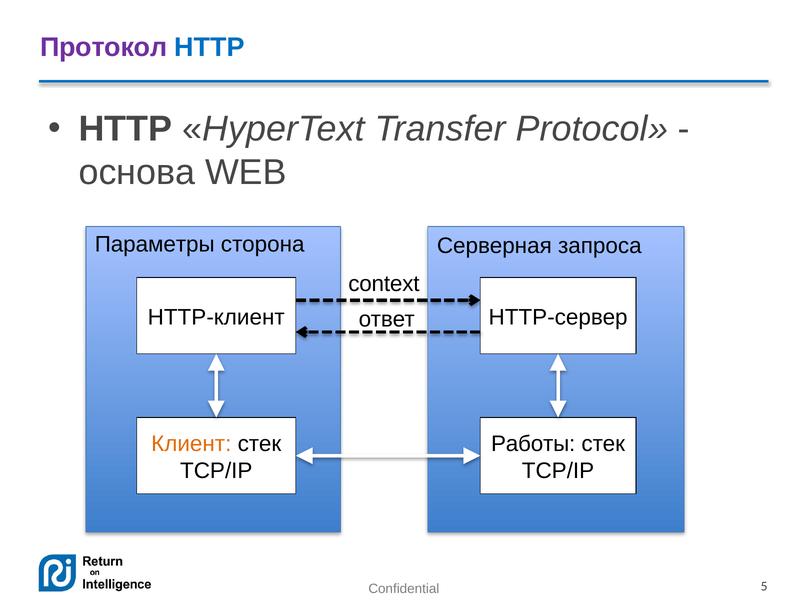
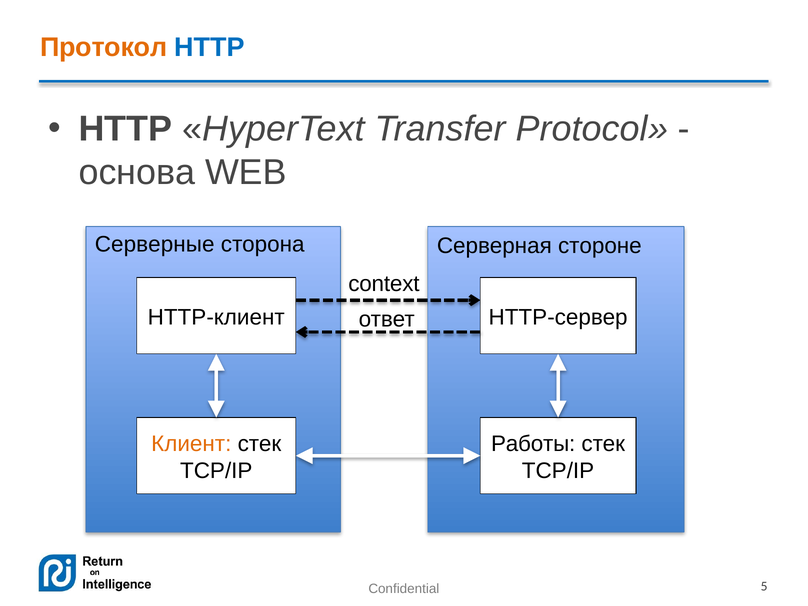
Протокол colour: purple -> orange
Параметры: Параметры -> Серверные
запроса: запроса -> стороне
